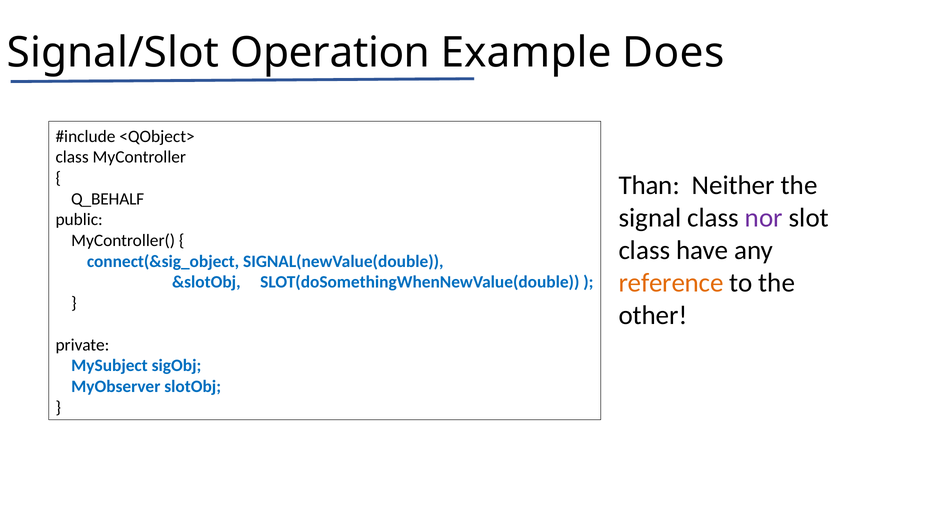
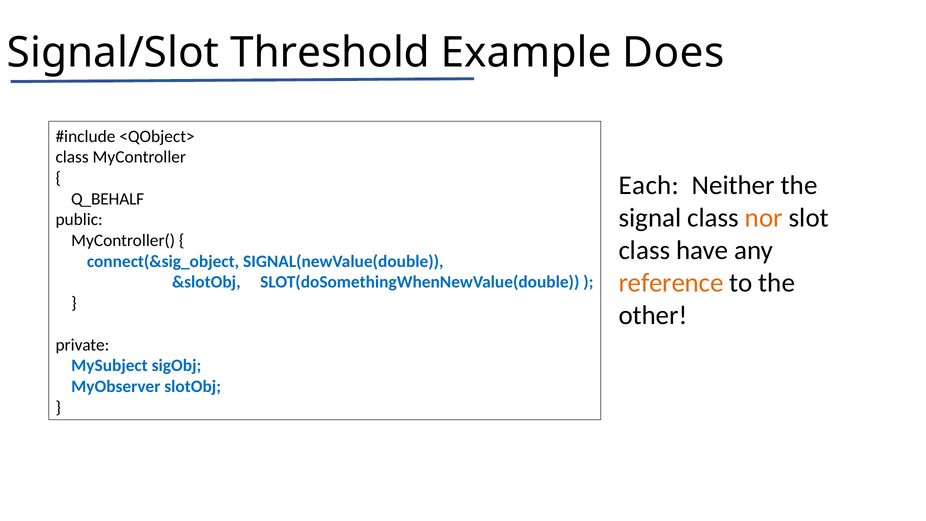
Operation: Operation -> Threshold
Than: Than -> Each
nor colour: purple -> orange
